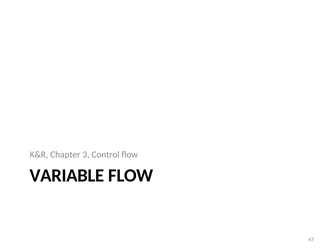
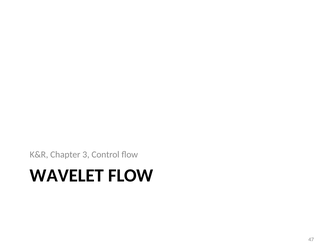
VARIABLE: VARIABLE -> WAVELET
